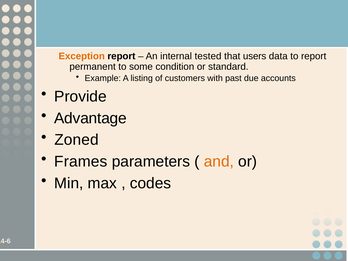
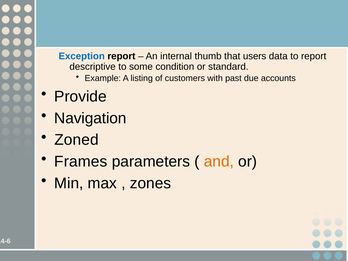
Exception colour: orange -> blue
tested: tested -> thumb
permanent: permanent -> descriptive
Advantage: Advantage -> Navigation
codes: codes -> zones
